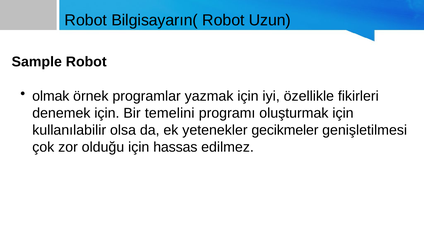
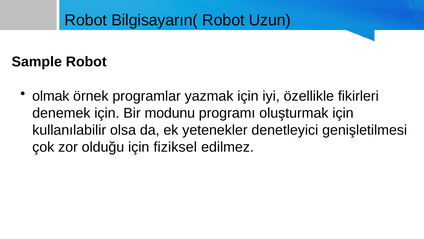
temelini: temelini -> modunu
gecikmeler: gecikmeler -> denetleyici
hassas: hassas -> fiziksel
